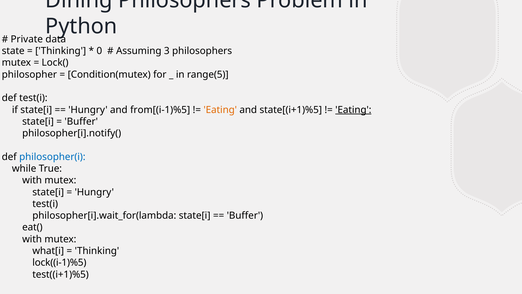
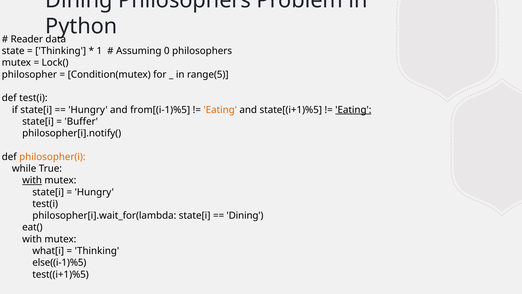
Private: Private -> Reader
0: 0 -> 1
3: 3 -> 0
philosopher(i colour: blue -> orange
with at (32, 180) underline: none -> present
Buffer at (245, 215): Buffer -> Dining
lock((i-1)%5: lock((i-1)%5 -> else((i-1)%5
